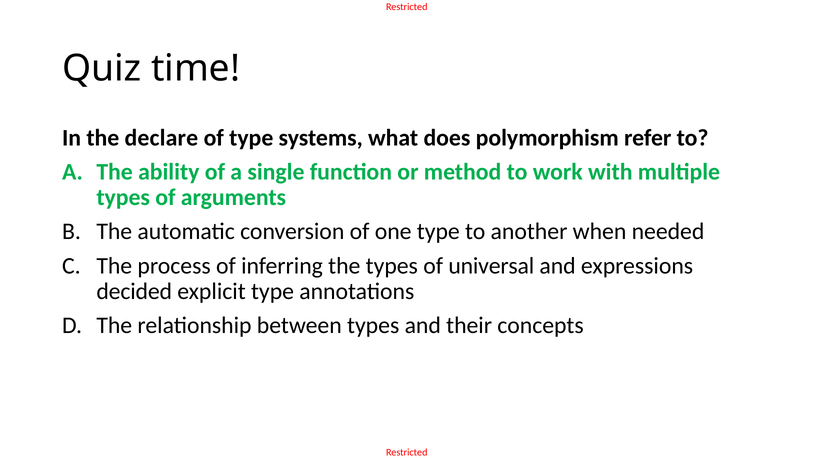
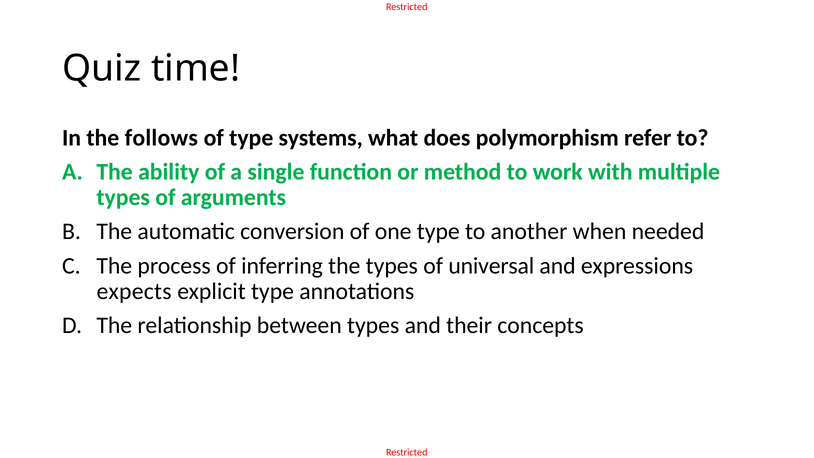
declare: declare -> follows
decided: decided -> expects
